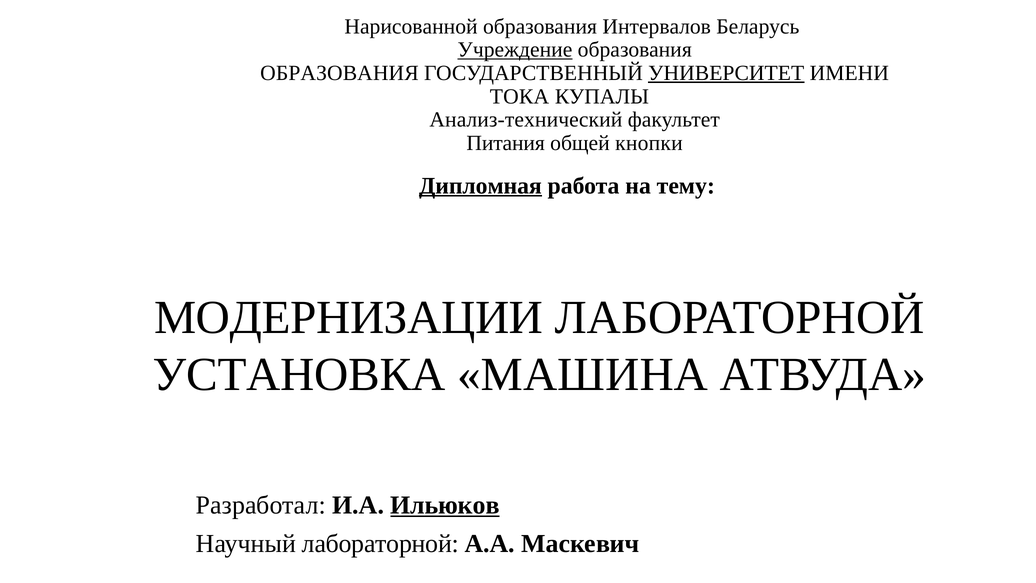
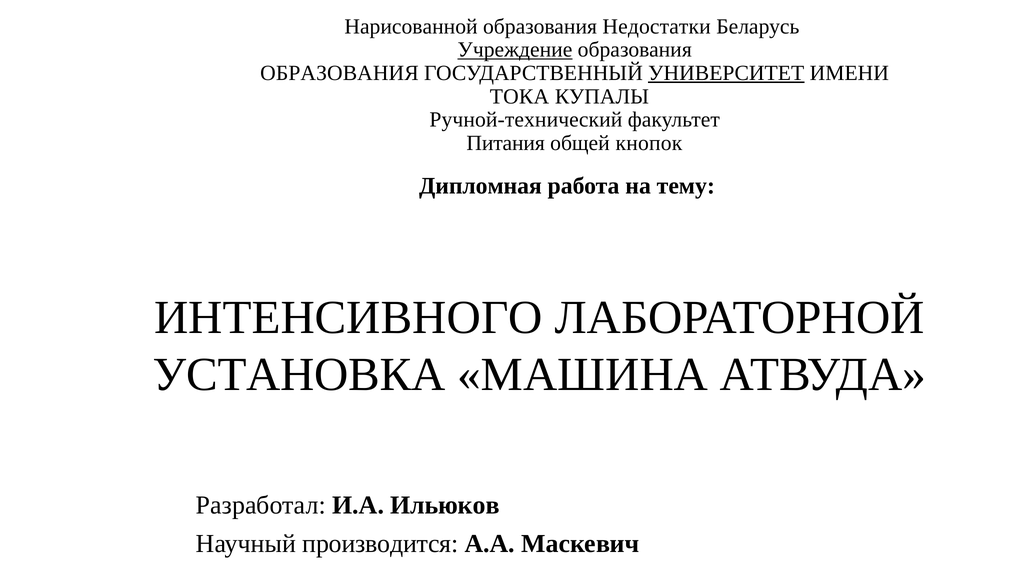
Интервалов: Интервалов -> Недостатки
Анализ-технический: Анализ-технический -> Ручной-технический
кнопки: кнопки -> кнопок
Дипломная underline: present -> none
МОДЕРНИЗАЦИИ: МОДЕРНИЗАЦИИ -> ИНТЕНСИВНОГО
Ильюков underline: present -> none
Научный лабораторной: лабораторной -> производится
